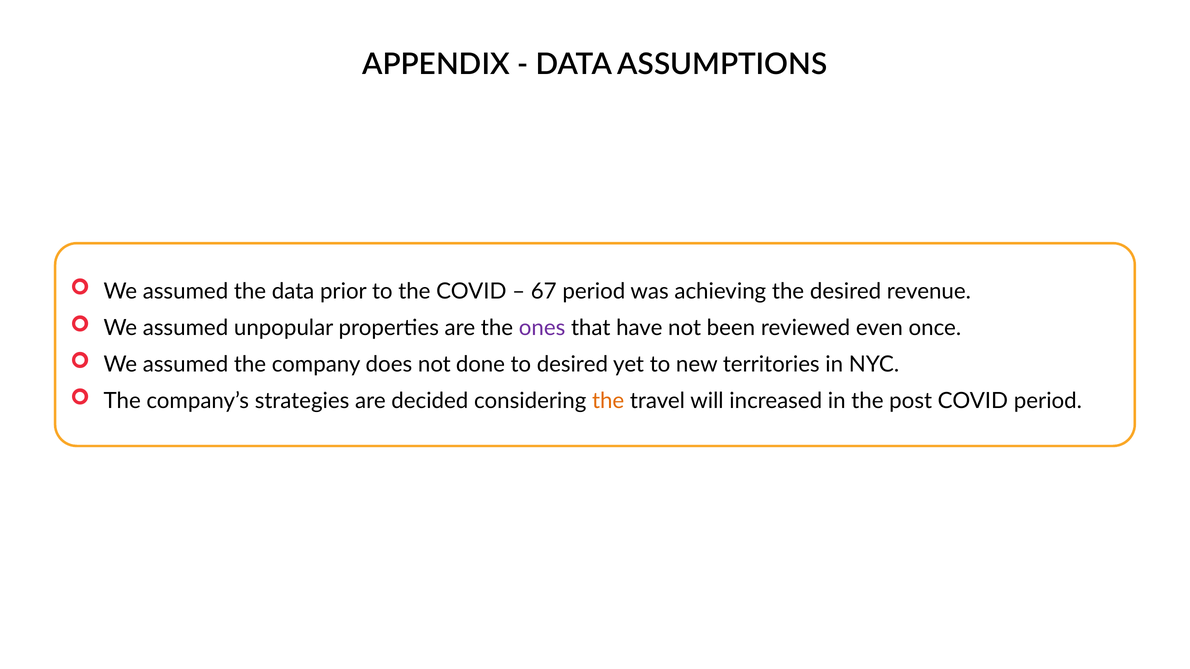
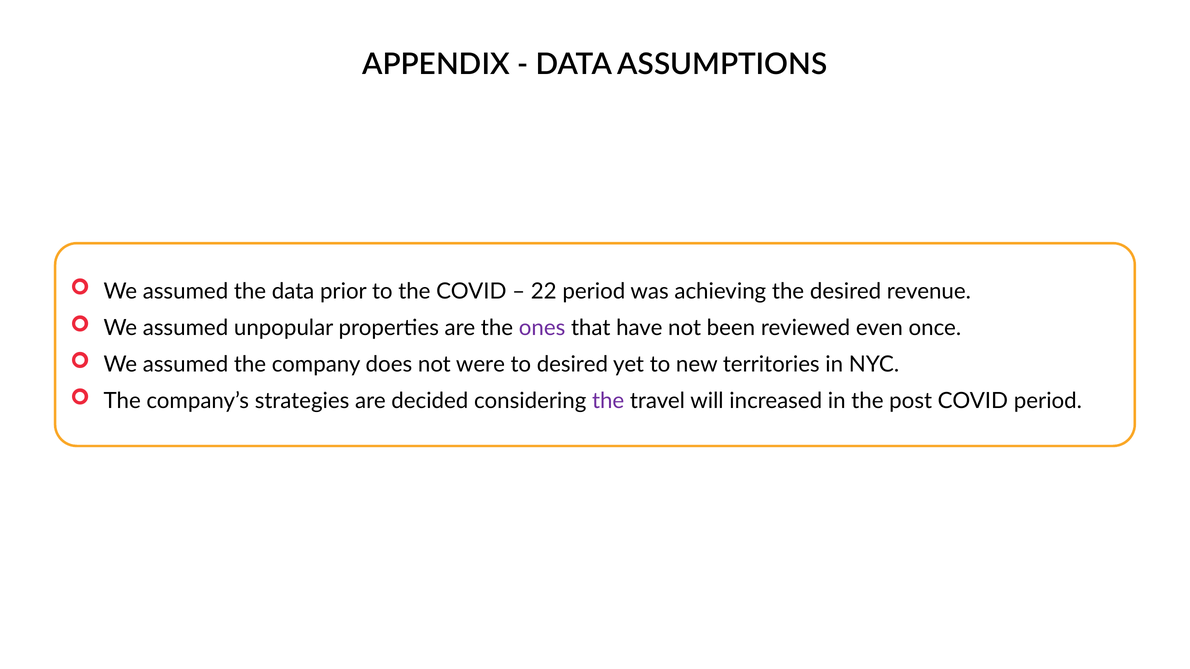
67: 67 -> 22
done: done -> were
the at (608, 401) colour: orange -> purple
